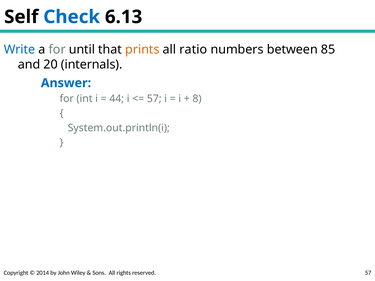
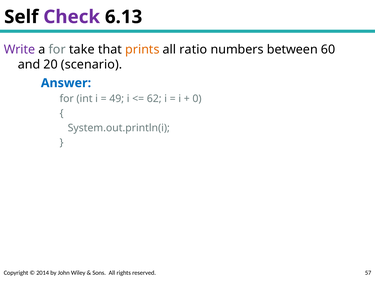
Check colour: blue -> purple
Write colour: blue -> purple
until: until -> take
85: 85 -> 60
internals: internals -> scenario
44: 44 -> 49
57 at (154, 99): 57 -> 62
8: 8 -> 0
